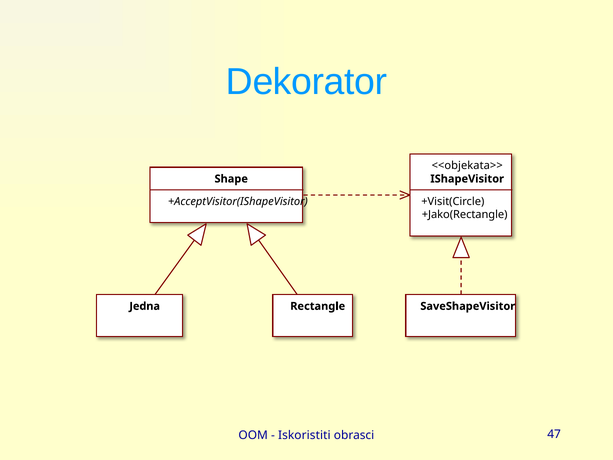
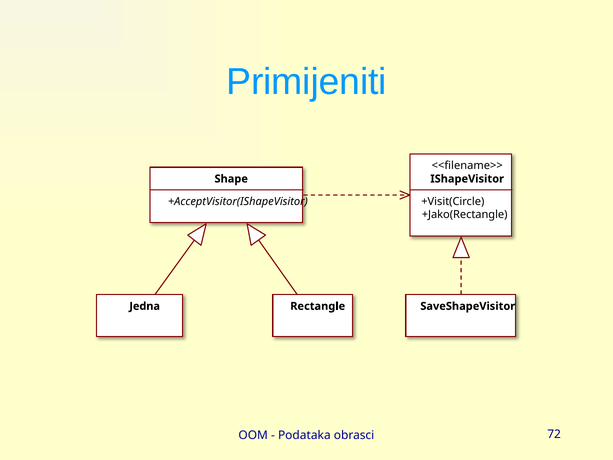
Dekorator: Dekorator -> Primijeniti
<<objekata>>: <<objekata>> -> <<filename>>
Iskoristiti: Iskoristiti -> Podataka
47: 47 -> 72
